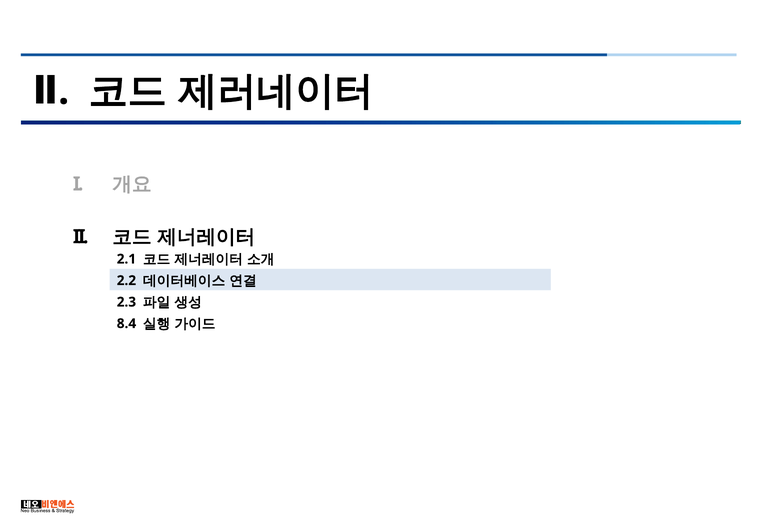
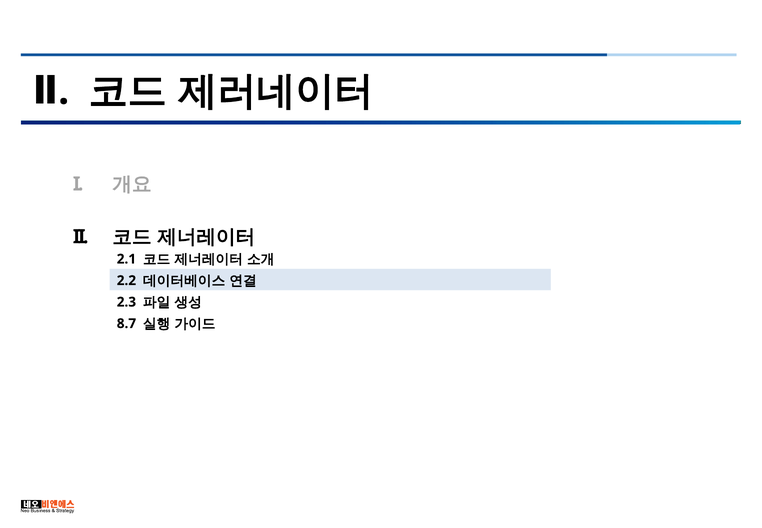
8.4: 8.4 -> 8.7
